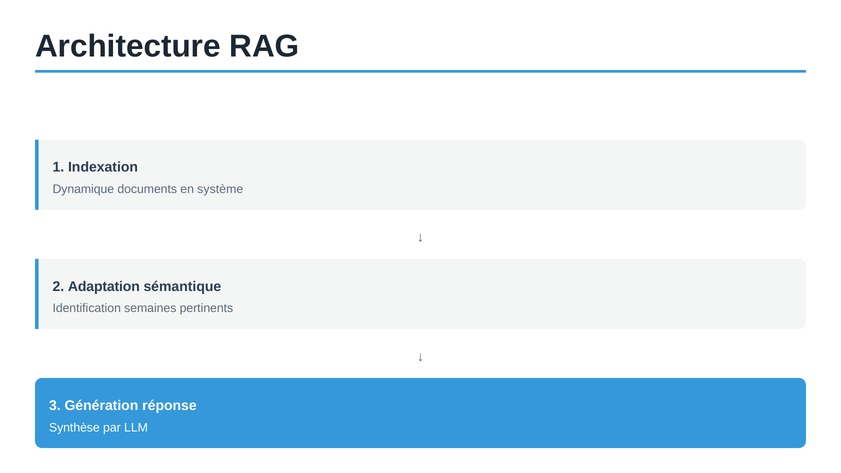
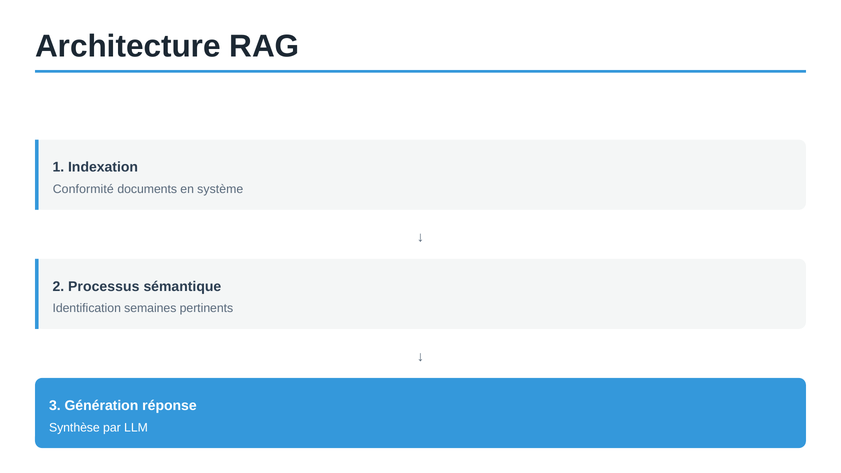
Dynamique: Dynamique -> Conformité
Adaptation: Adaptation -> Processus
